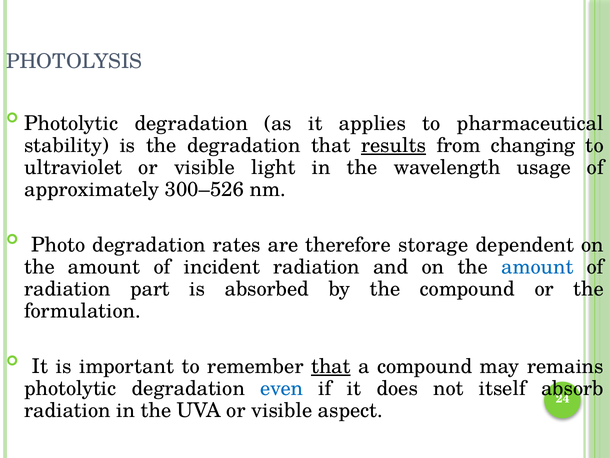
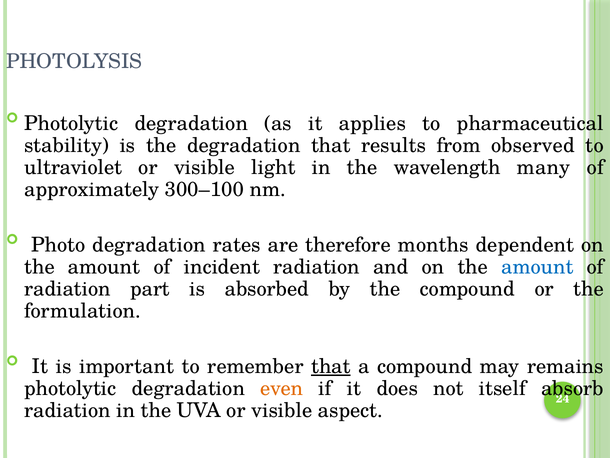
results underline: present -> none
changing: changing -> observed
usage: usage -> many
300–526: 300–526 -> 300–100
storage: storage -> months
even colour: blue -> orange
